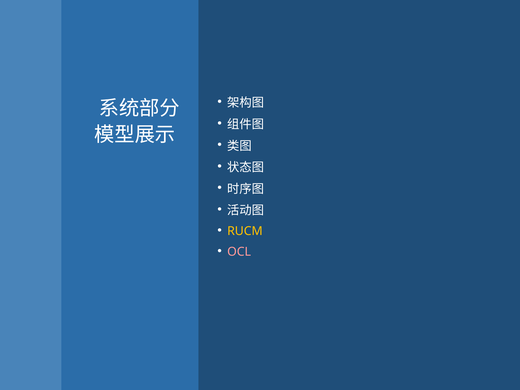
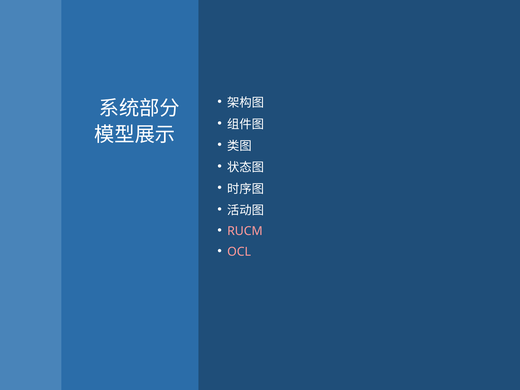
RUCM colour: yellow -> pink
